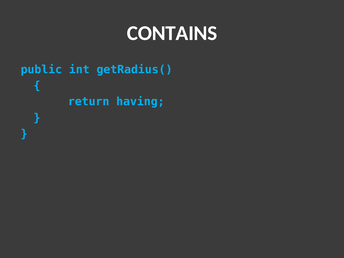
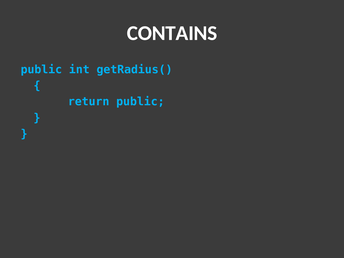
return having: having -> public
